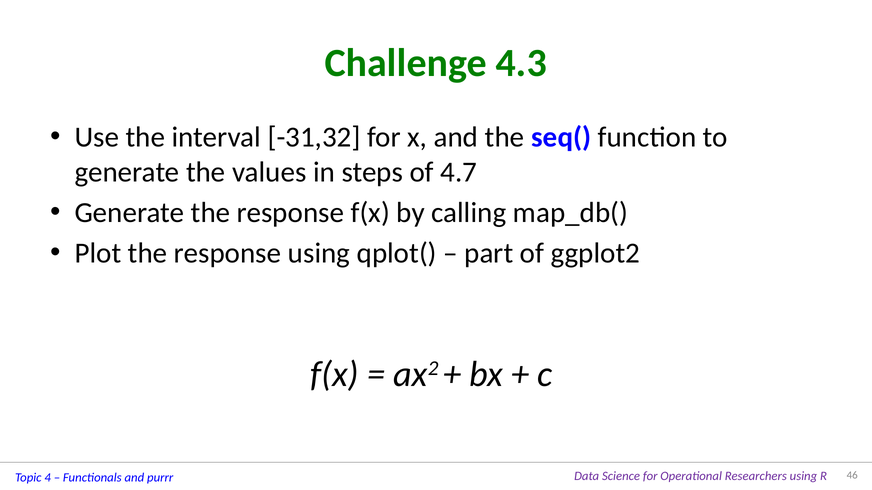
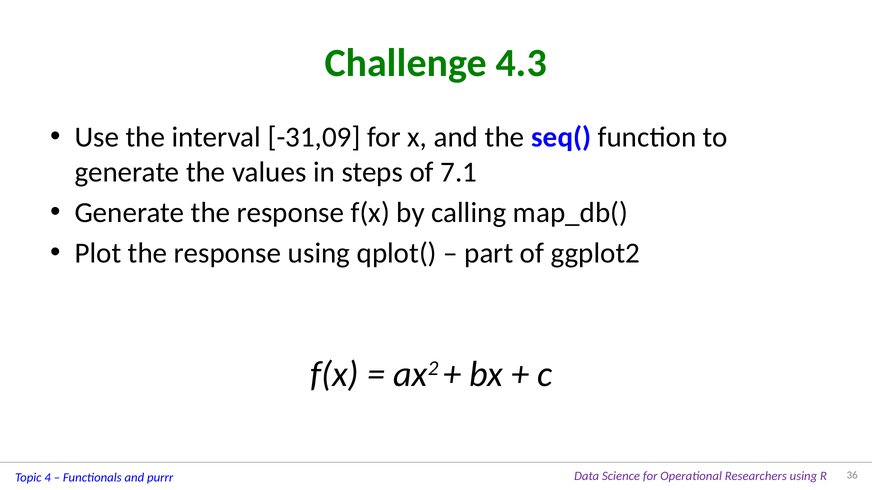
-31,32: -31,32 -> -31,09
4.7: 4.7 -> 7.1
46: 46 -> 36
